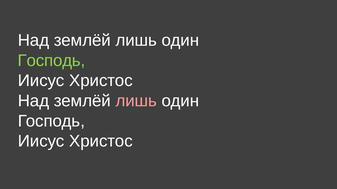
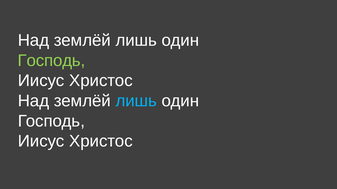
лишь at (136, 101) colour: pink -> light blue
